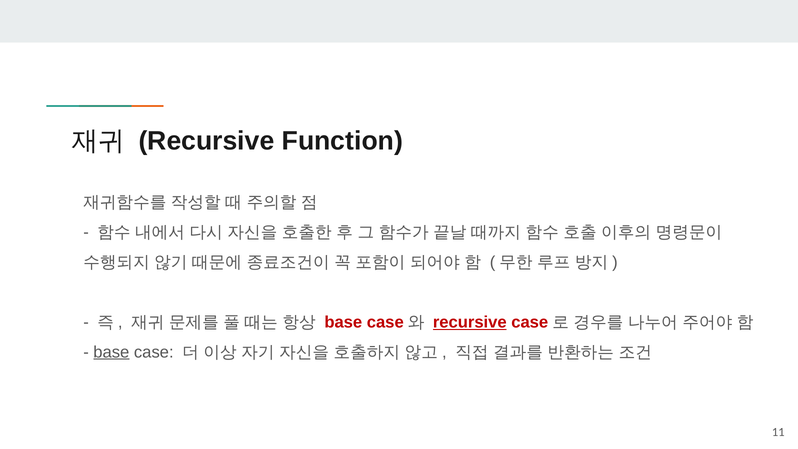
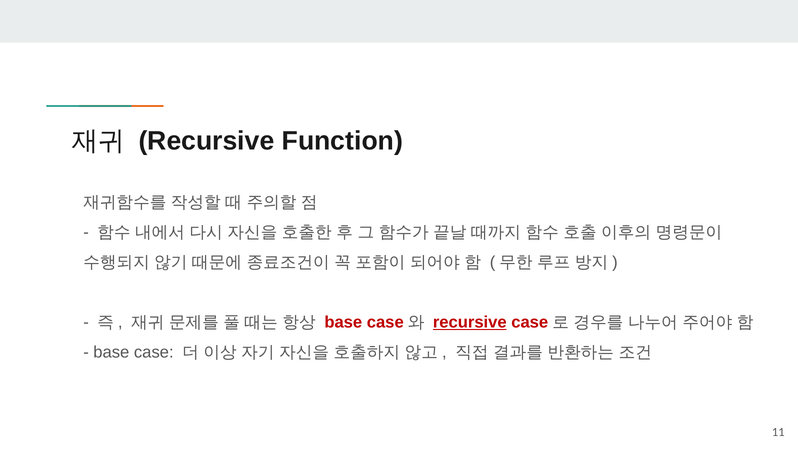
base at (111, 352) underline: present -> none
